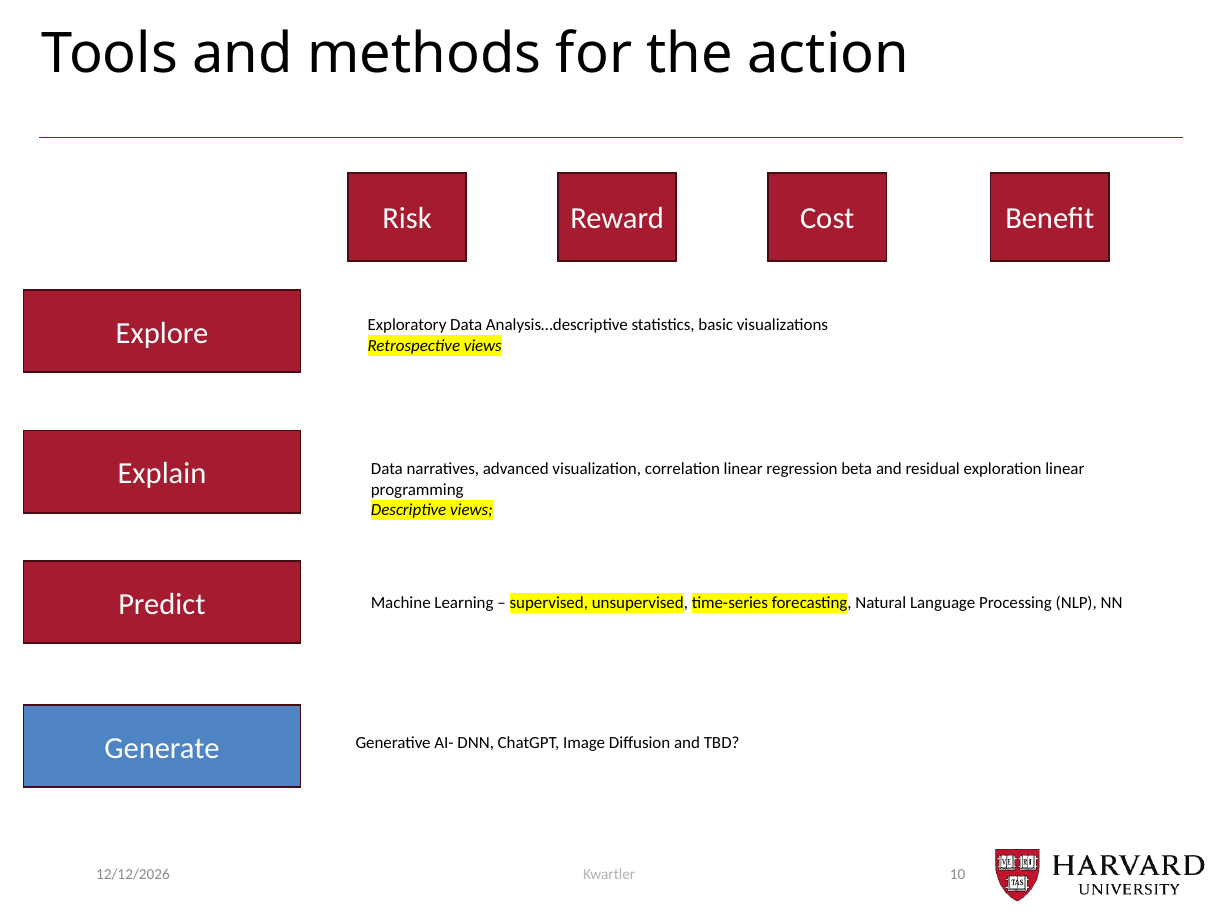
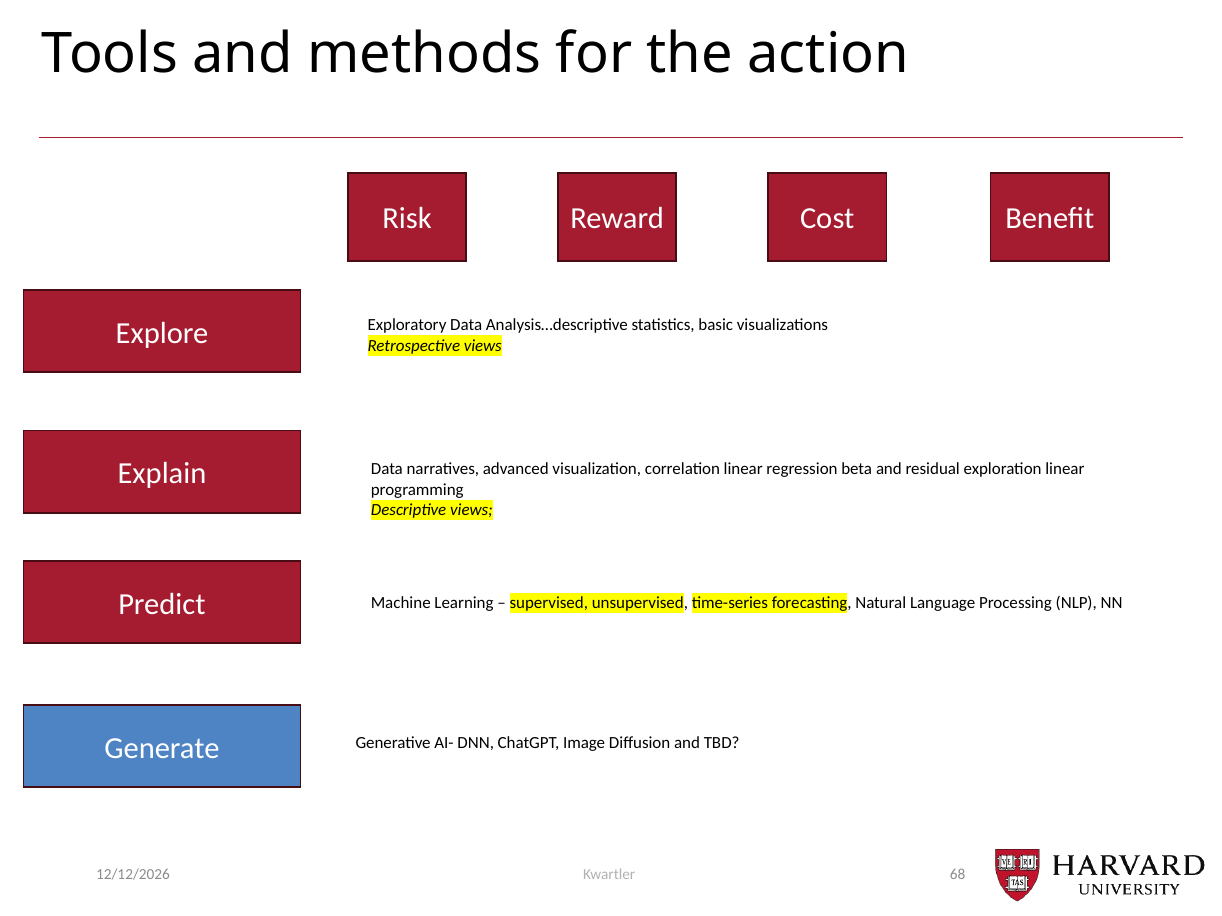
10: 10 -> 68
